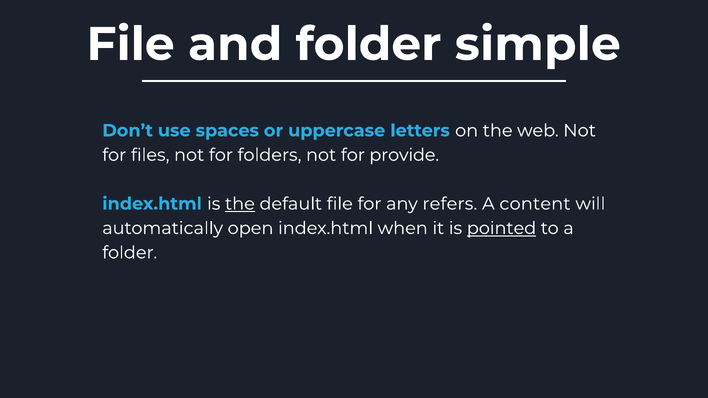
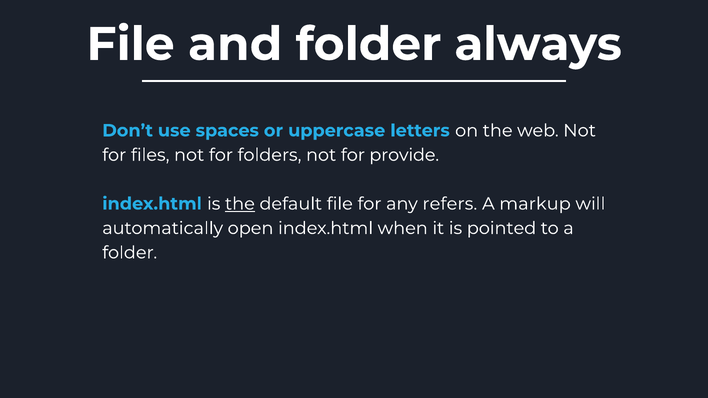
simple: simple -> always
content: content -> markup
pointed underline: present -> none
